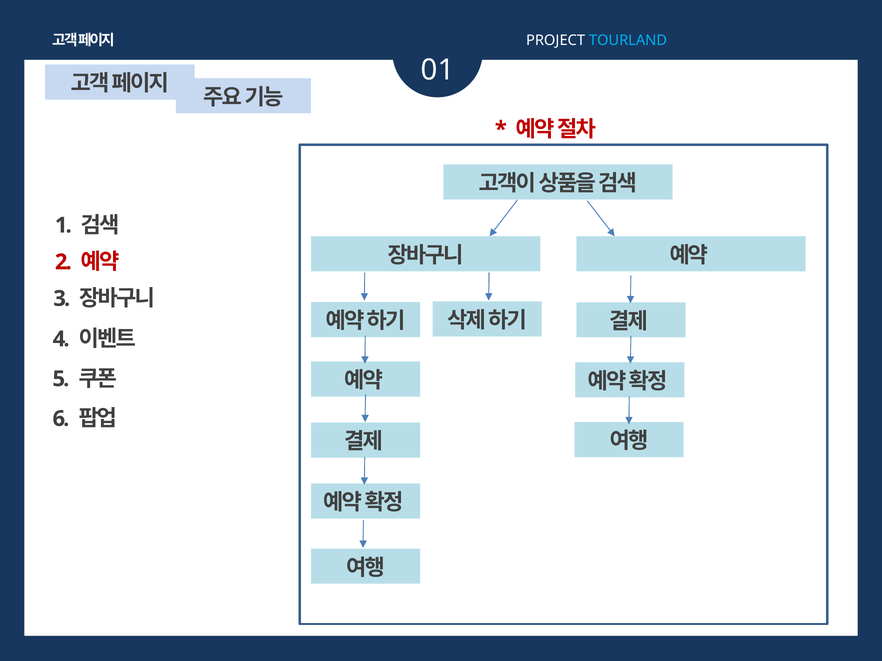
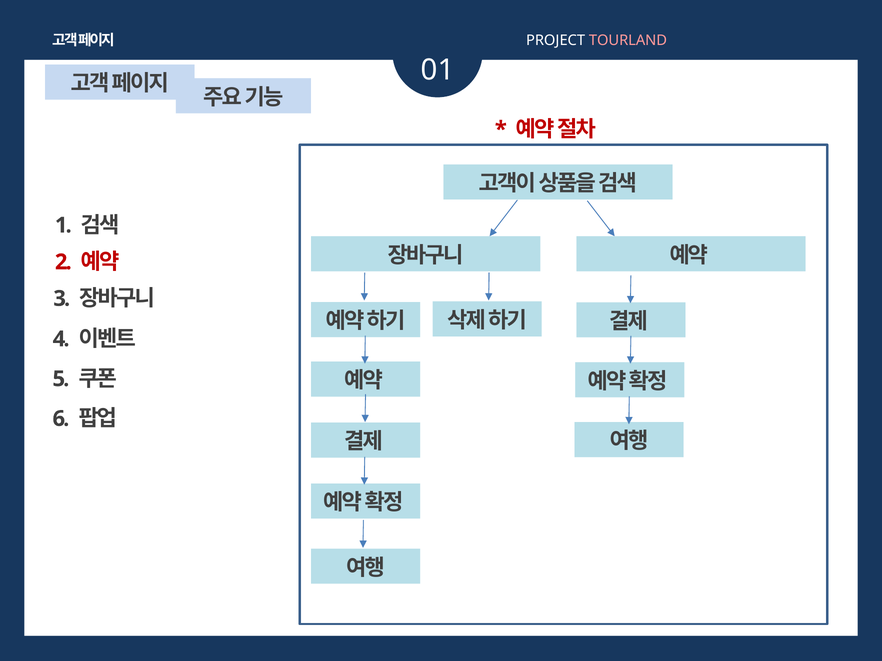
TOURLAND colour: light blue -> pink
